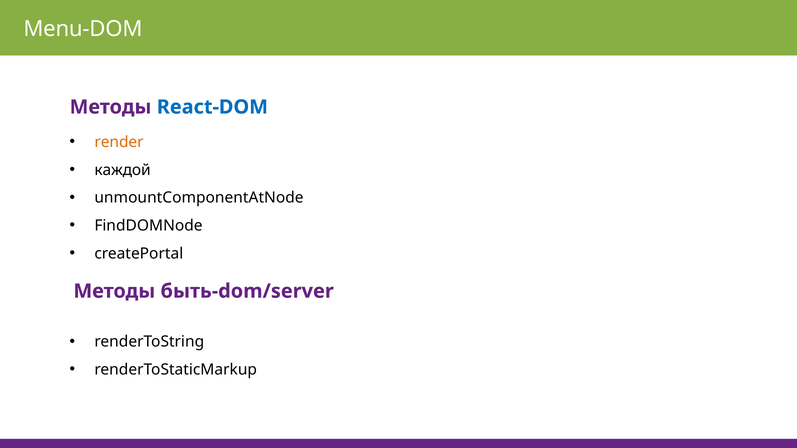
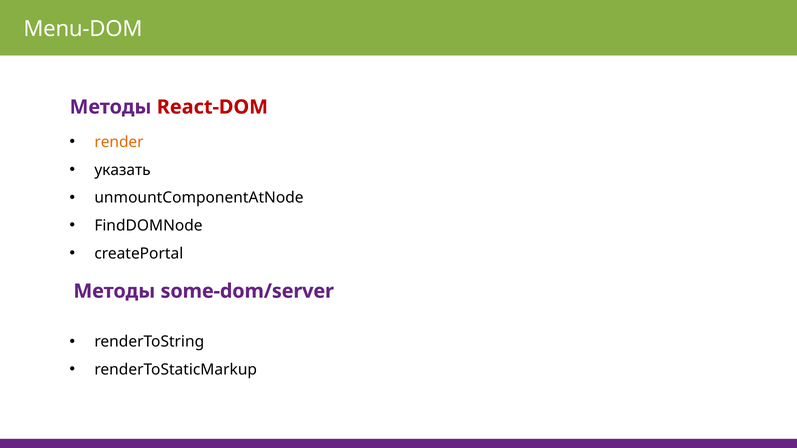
React-DOM colour: blue -> red
каждой: каждой -> указать
быть-dom/server: быть-dom/server -> some-dom/server
